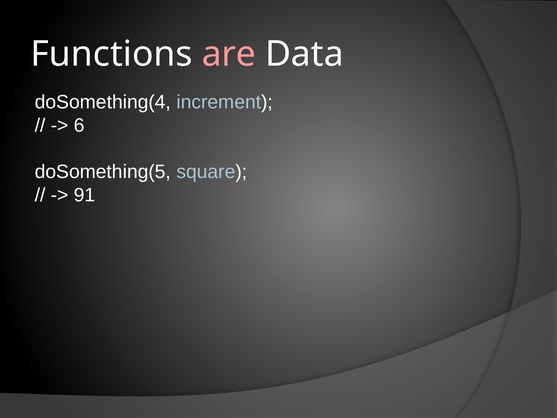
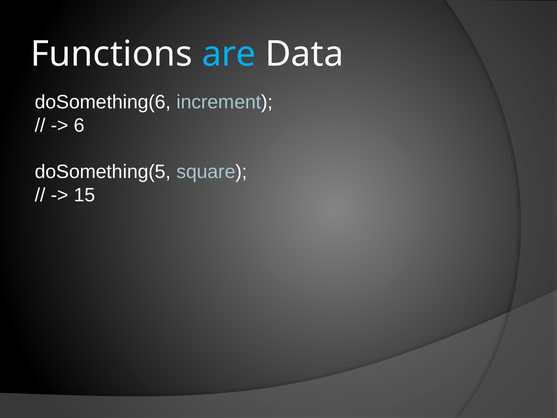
are colour: pink -> light blue
doSomething(4: doSomething(4 -> doSomething(6
91: 91 -> 15
